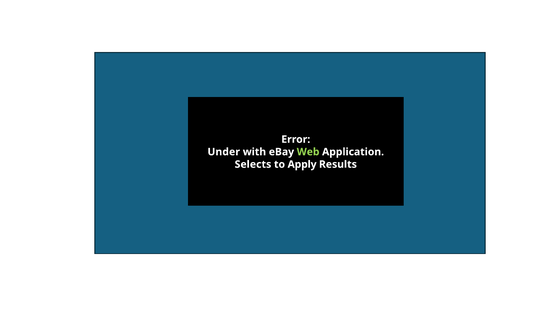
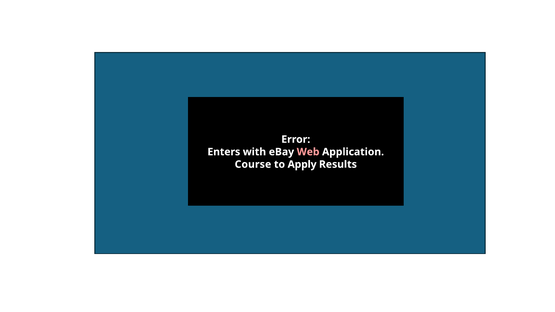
Under: Under -> Enters
Web colour: light green -> pink
Selects: Selects -> Course
